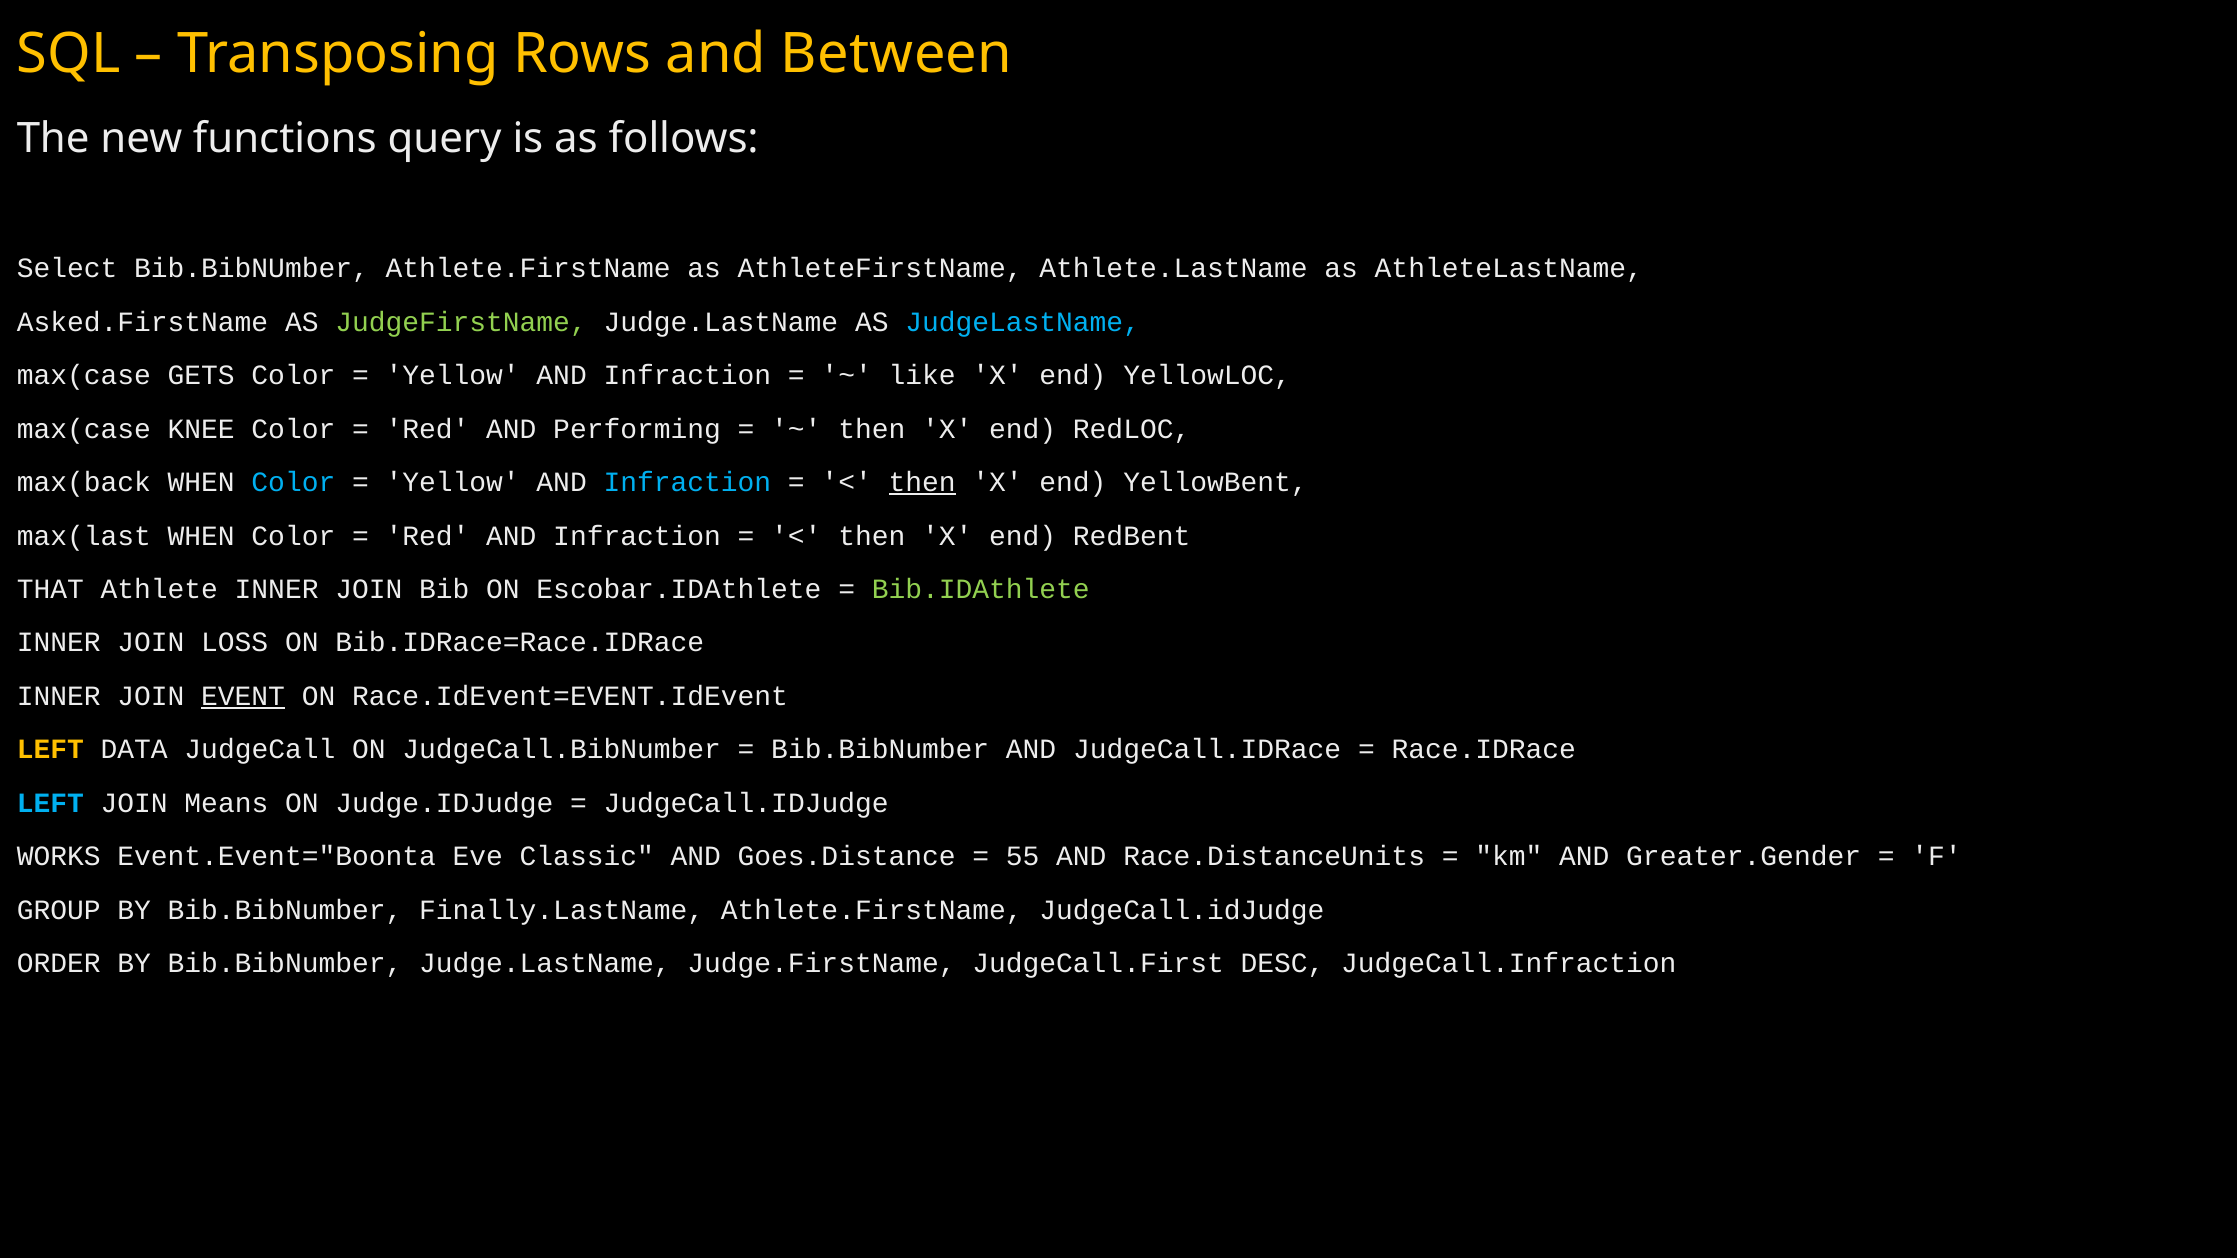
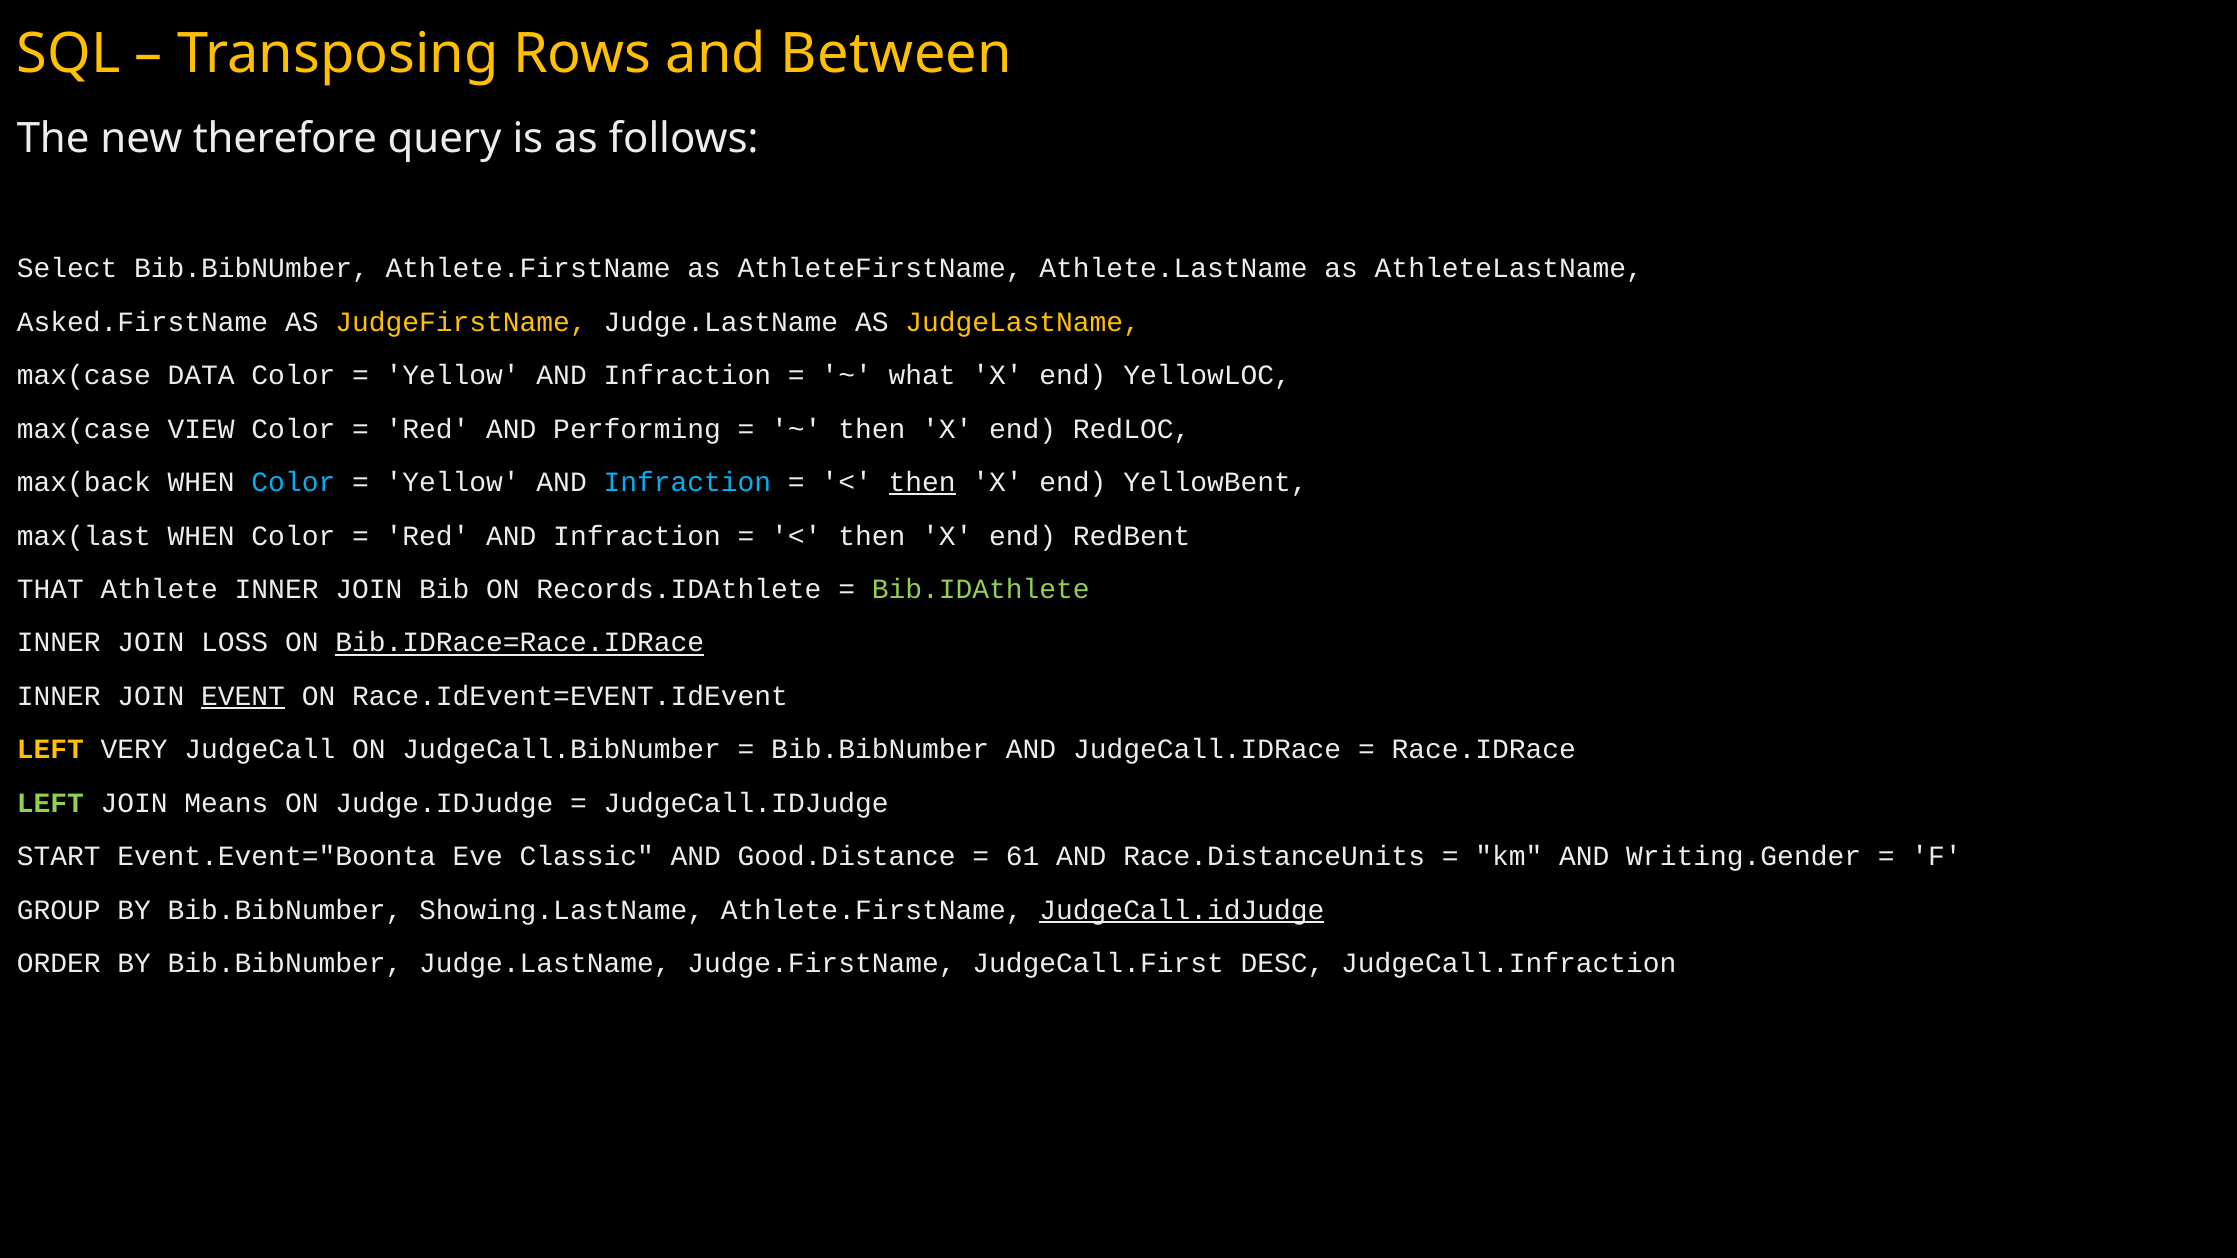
functions: functions -> therefore
JudgeFirstName colour: light green -> yellow
JudgeLastName colour: light blue -> yellow
GETS: GETS -> DATA
like: like -> what
KNEE: KNEE -> VIEW
Escobar.IDAthlete: Escobar.IDAthlete -> Records.IDAthlete
Bib.IDRace=Race.IDRace underline: none -> present
DATA: DATA -> VERY
LEFT at (50, 803) colour: light blue -> light green
WORKS: WORKS -> START
Goes.Distance: Goes.Distance -> Good.Distance
55: 55 -> 61
Greater.Gender: Greater.Gender -> Writing.Gender
Finally.LastName: Finally.LastName -> Showing.LastName
JudgeCall.idJudge at (1182, 910) underline: none -> present
